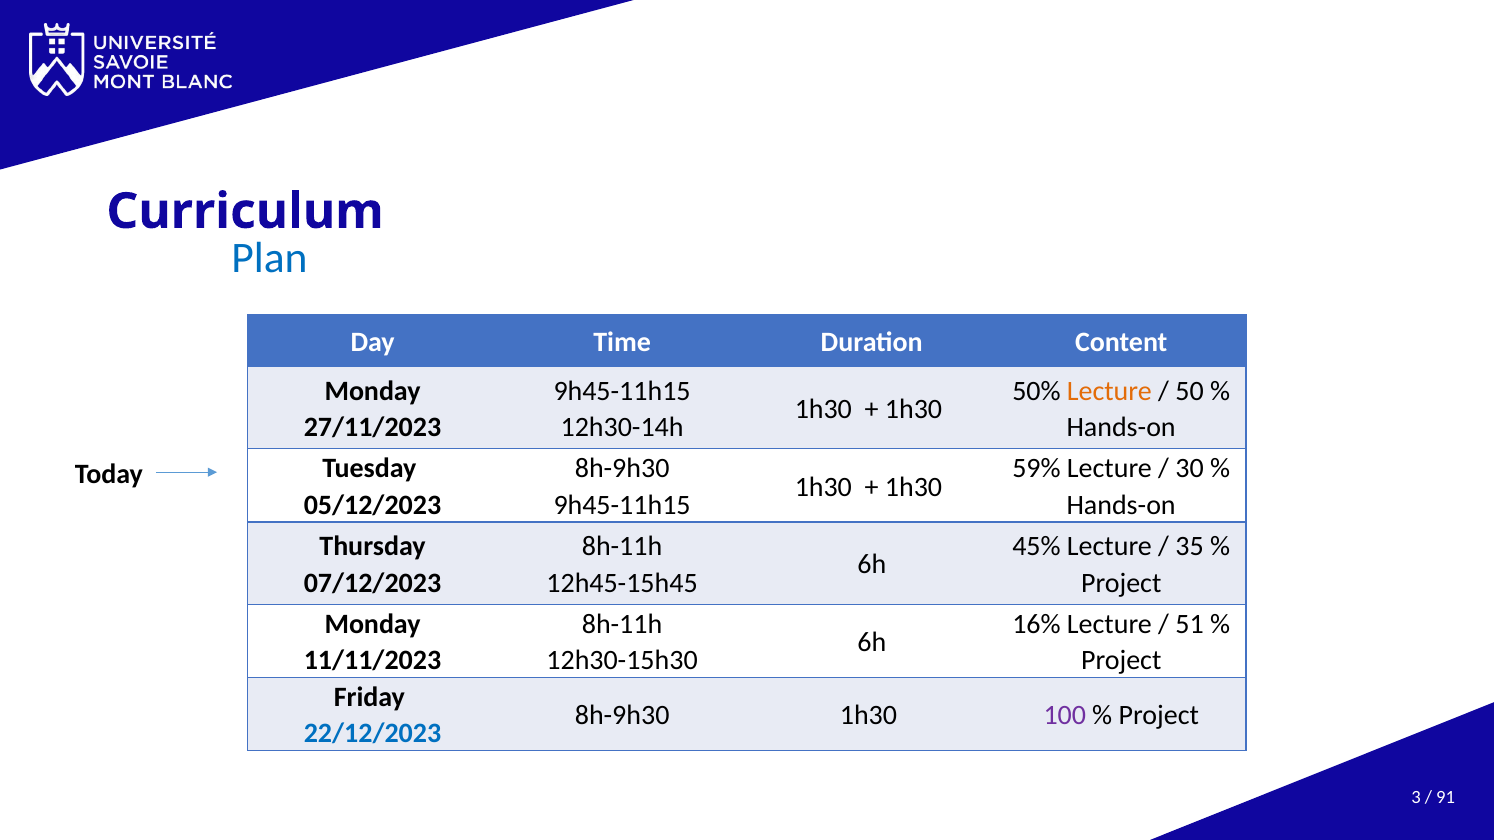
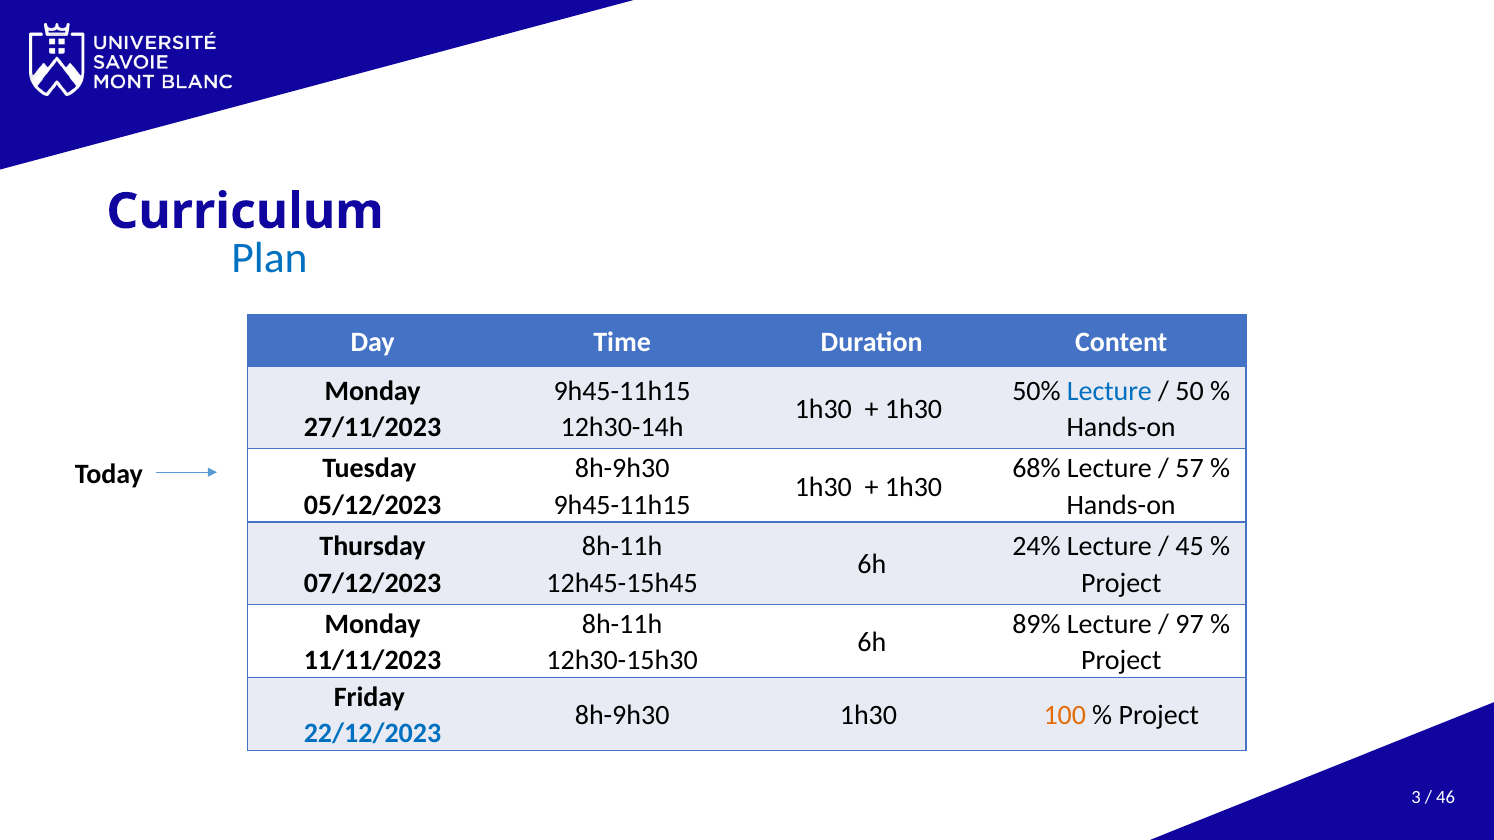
Lecture at (1109, 391) colour: orange -> blue
59%: 59% -> 68%
30: 30 -> 57
45%: 45% -> 24%
35: 35 -> 45
16%: 16% -> 89%
51: 51 -> 97
100 colour: purple -> orange
91: 91 -> 46
